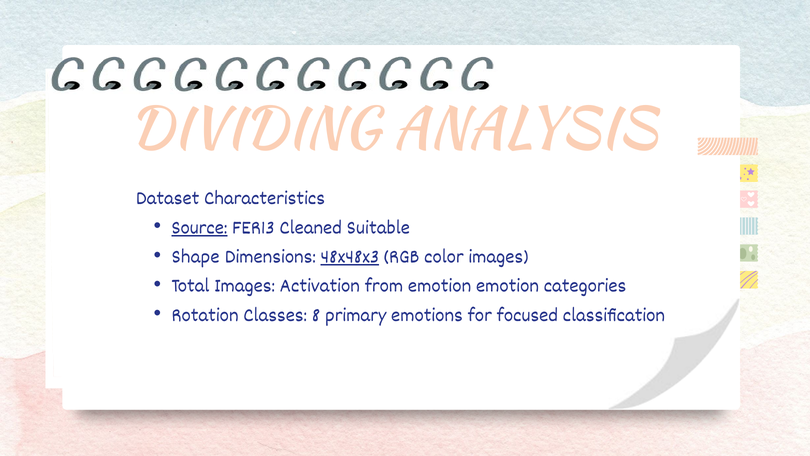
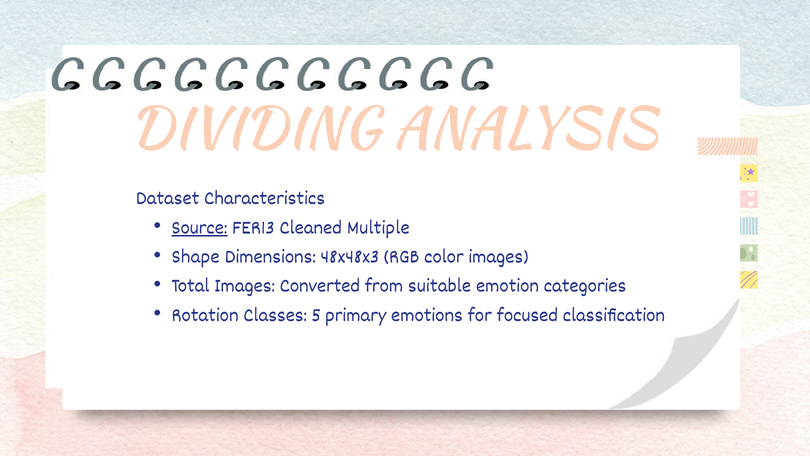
Suitable: Suitable -> Multiple
48x48x3 underline: present -> none
Activation: Activation -> Converted
from emotion: emotion -> suitable
8: 8 -> 5
